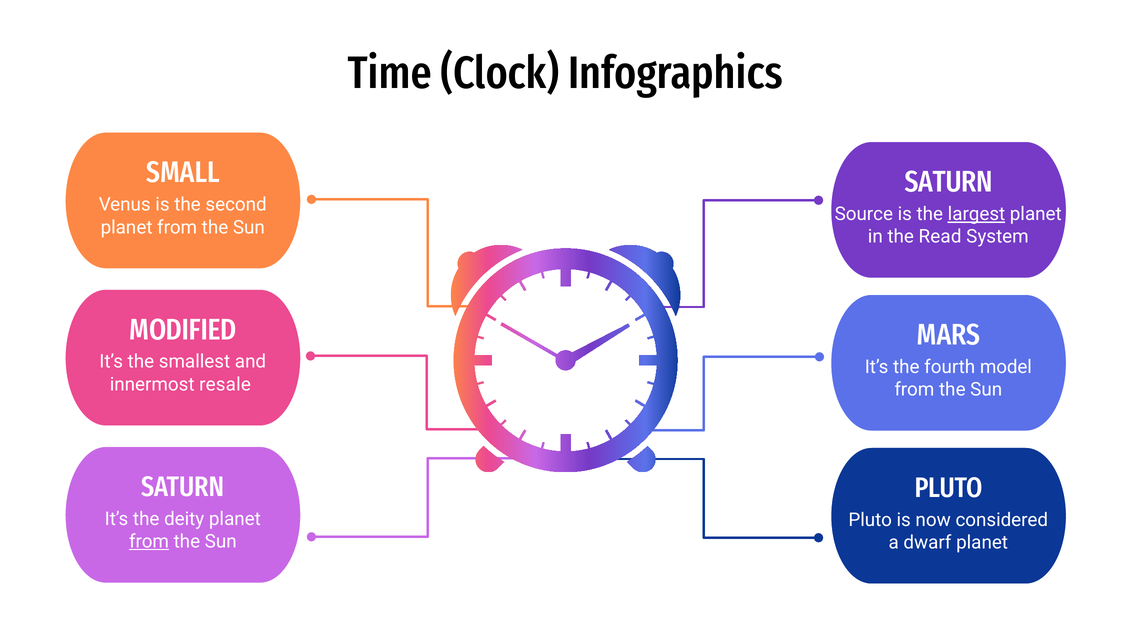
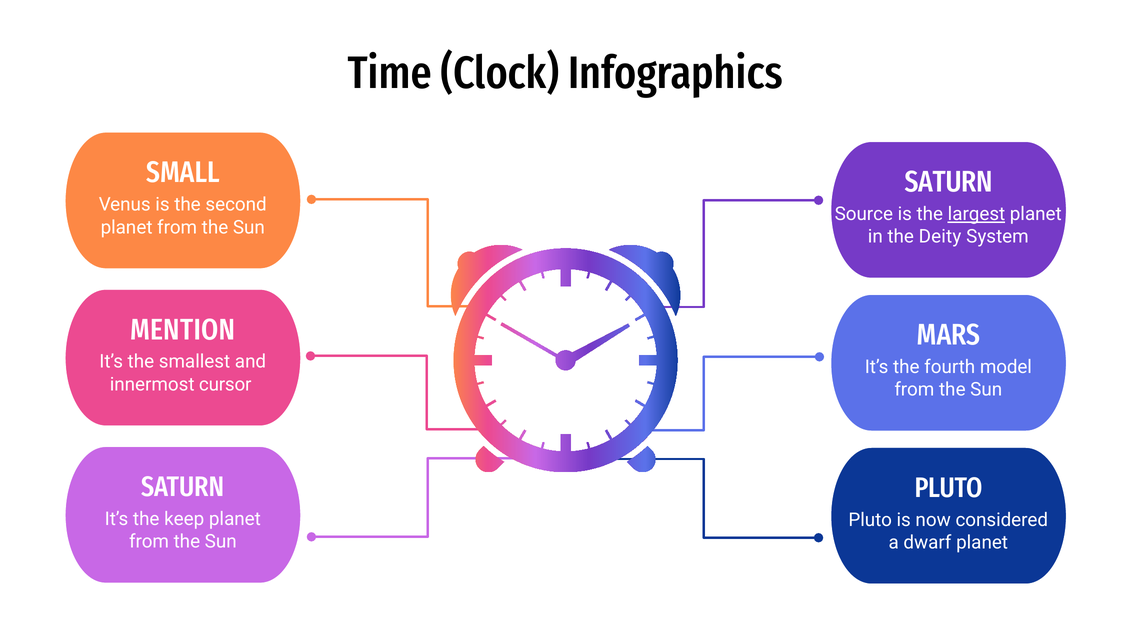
Read: Read -> Deity
MODIFIED: MODIFIED -> MENTION
resale: resale -> cursor
deity: deity -> keep
from at (149, 542) underline: present -> none
